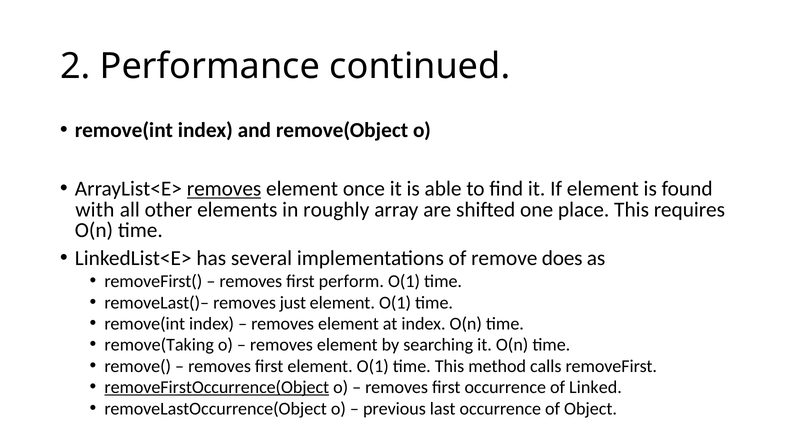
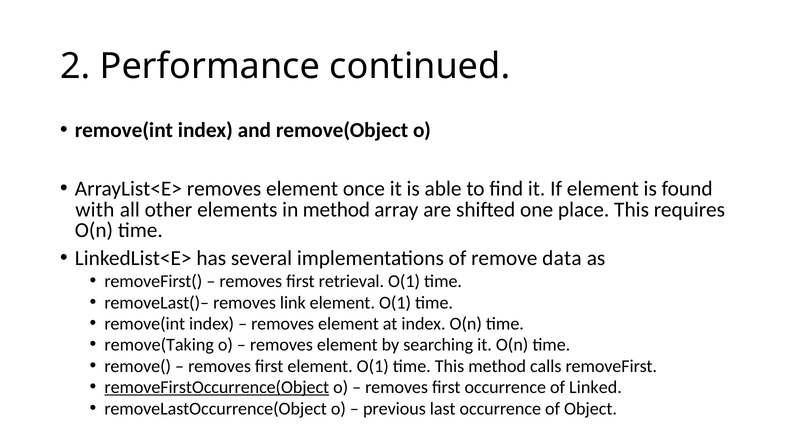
removes at (224, 189) underline: present -> none
in roughly: roughly -> method
does: does -> data
perform: perform -> retrieval
just: just -> link
